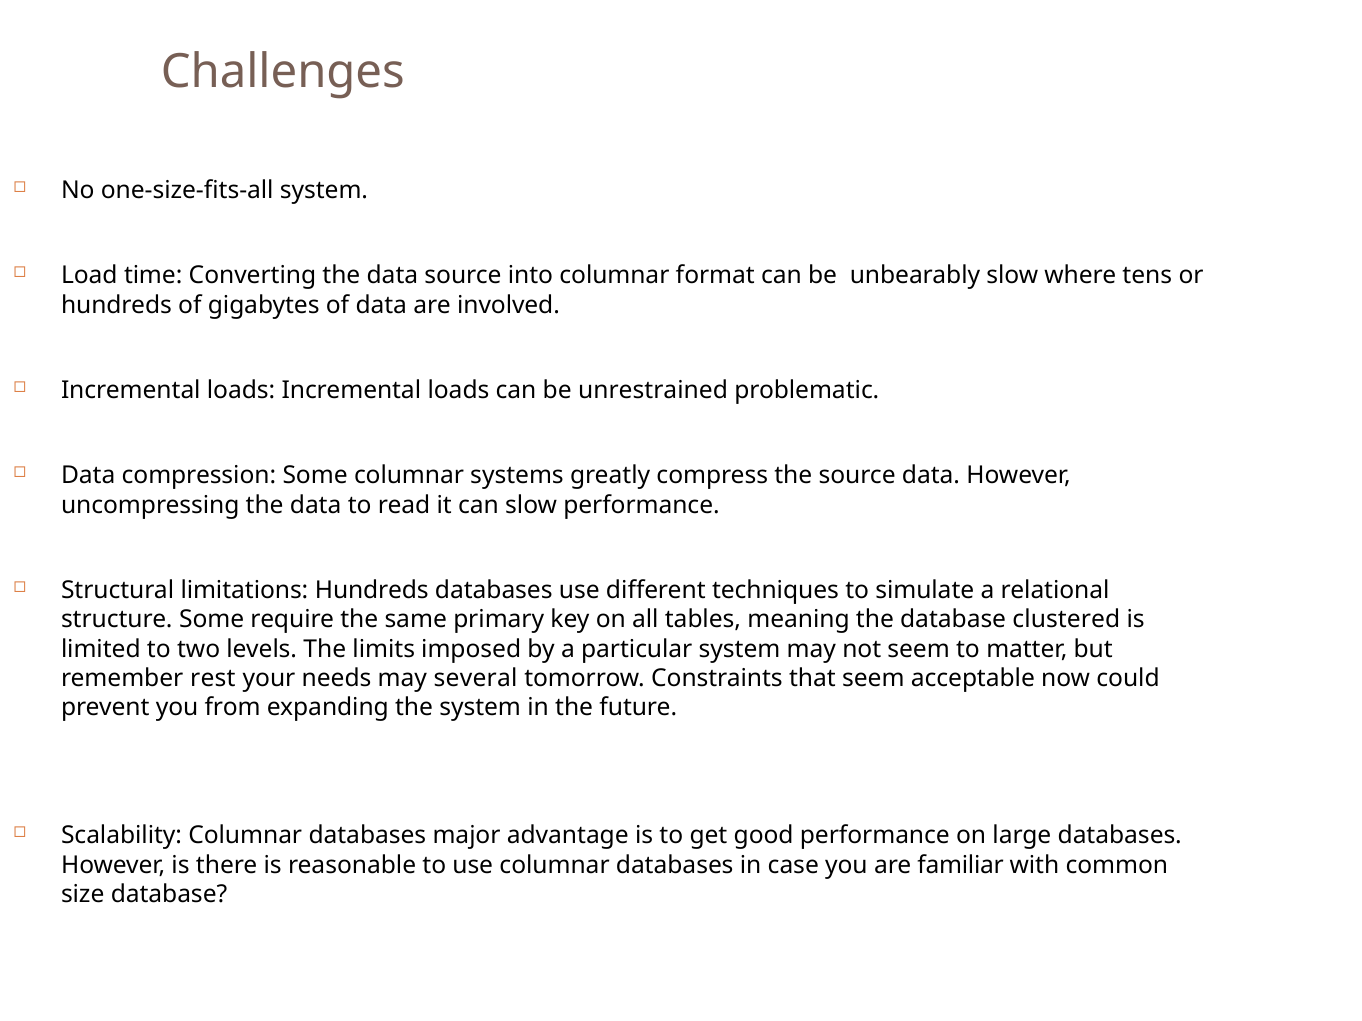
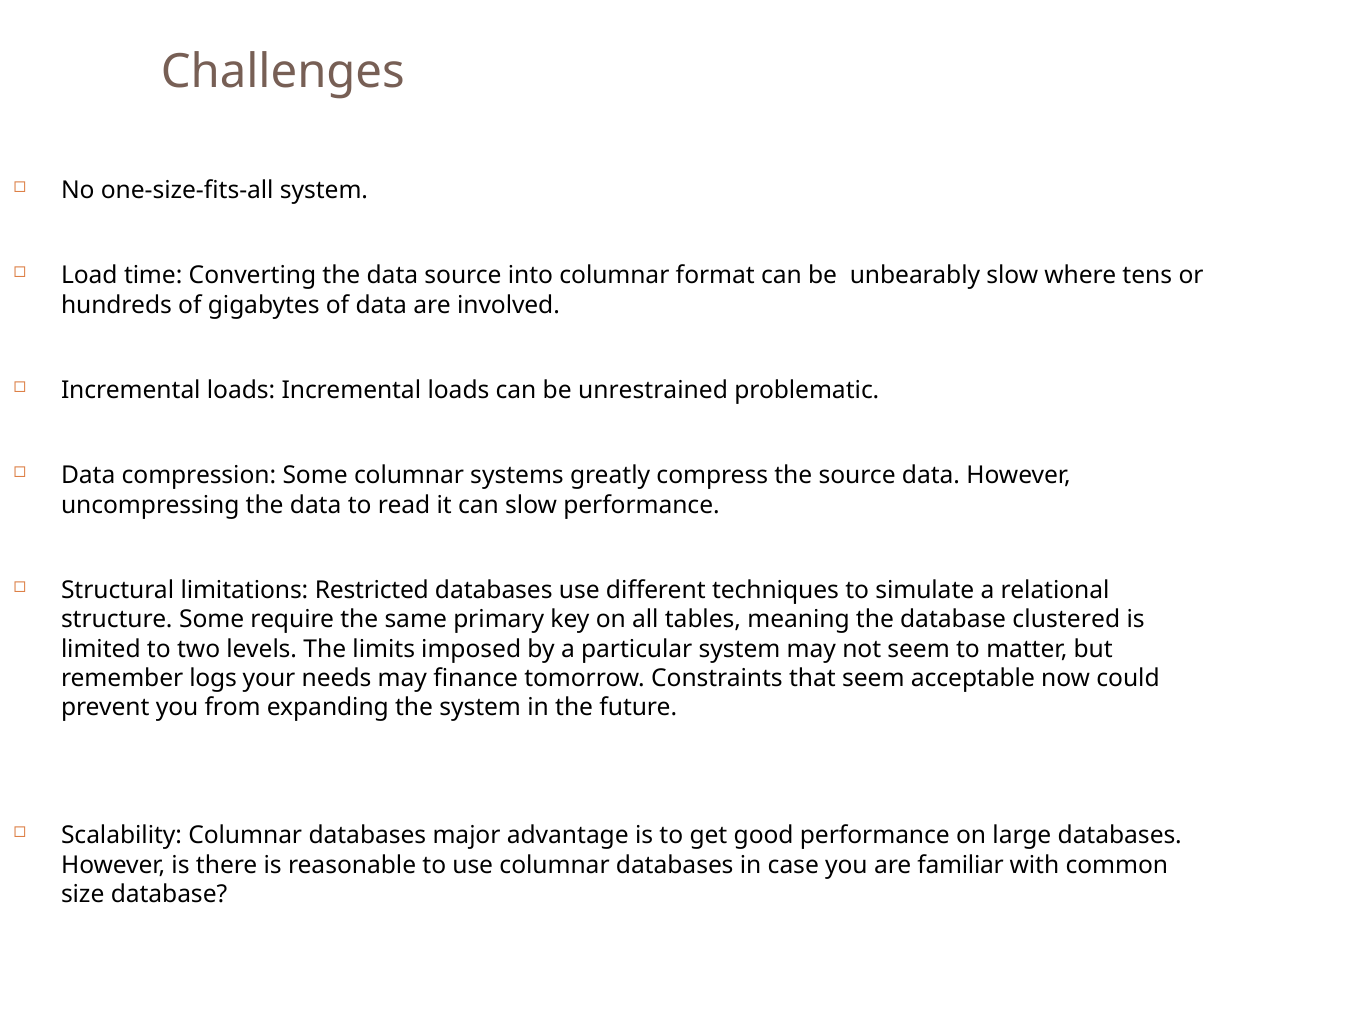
limitations Hundreds: Hundreds -> Restricted
rest: rest -> logs
several: several -> finance
